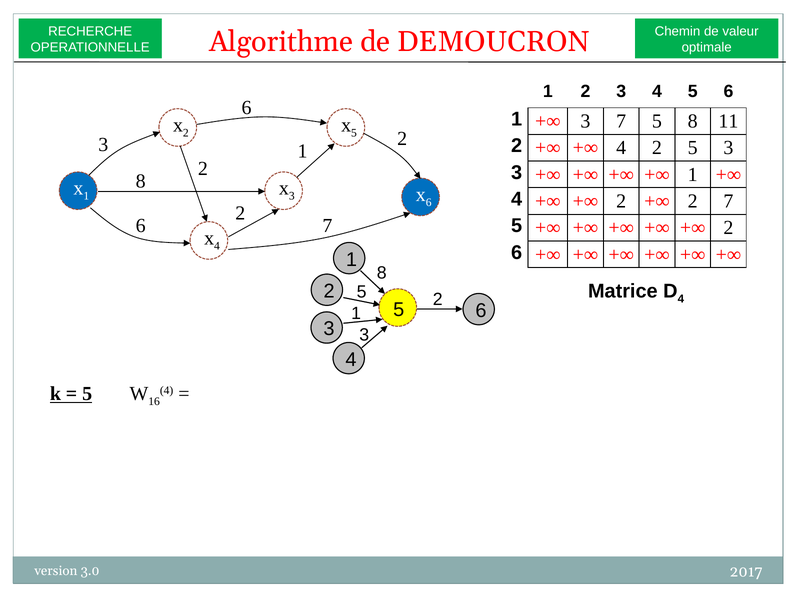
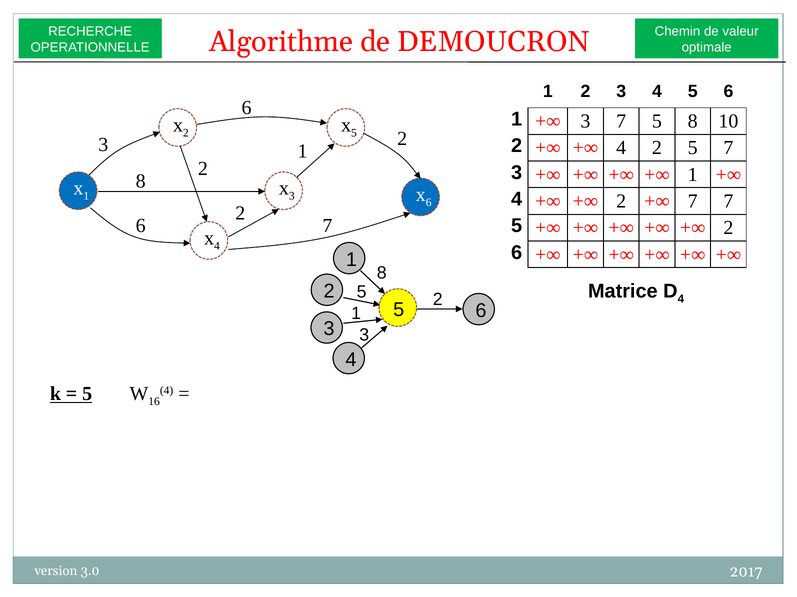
8 11: 11 -> 10
5 3: 3 -> 7
2 at (693, 201): 2 -> 7
